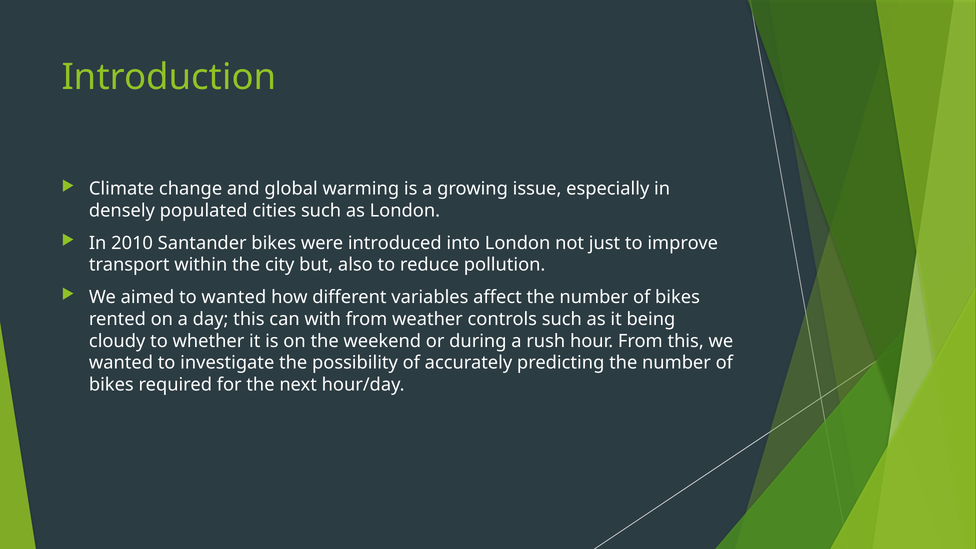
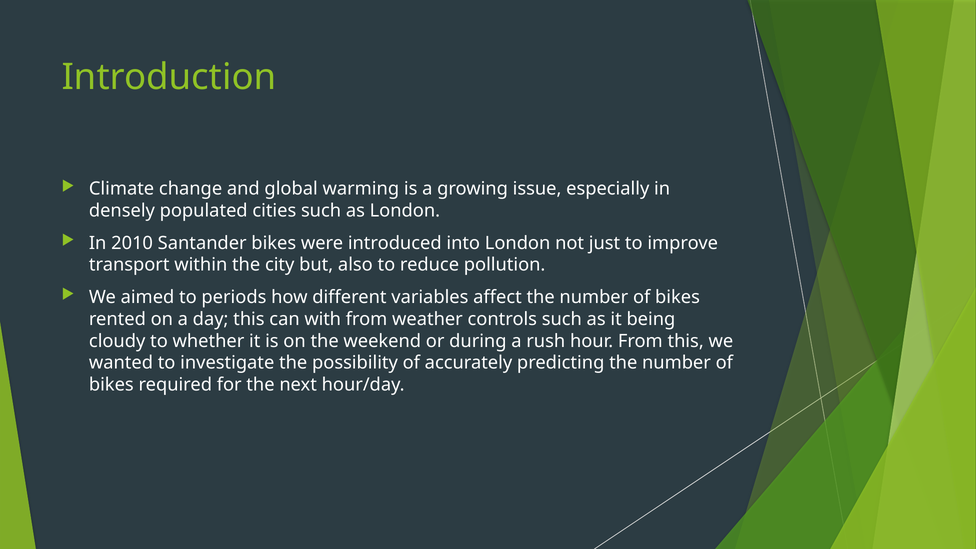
to wanted: wanted -> periods
